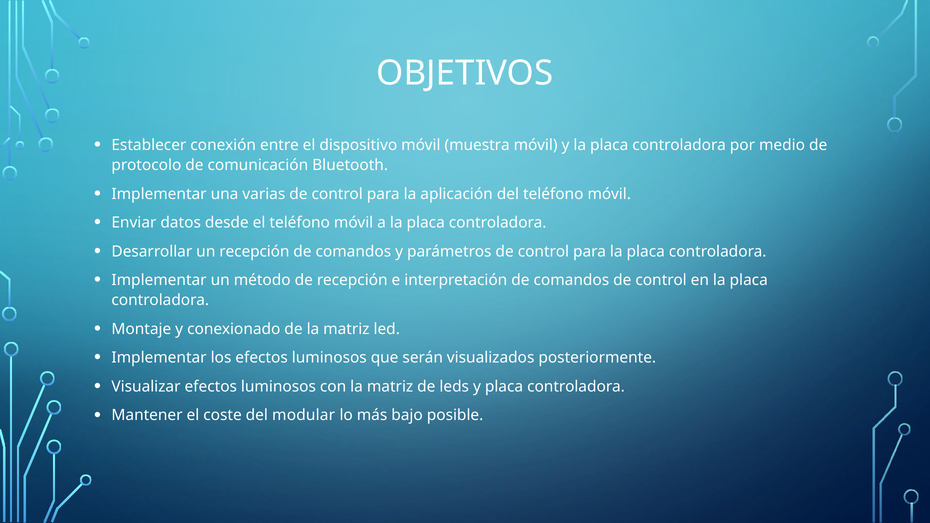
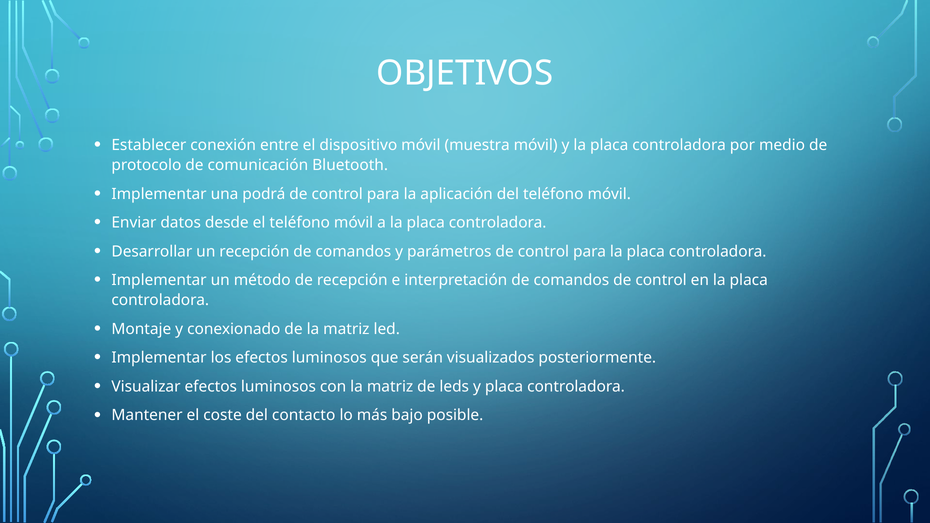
varias: varias -> podrá
modular: modular -> contacto
